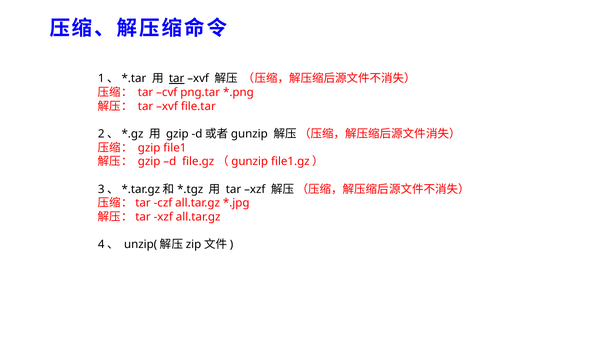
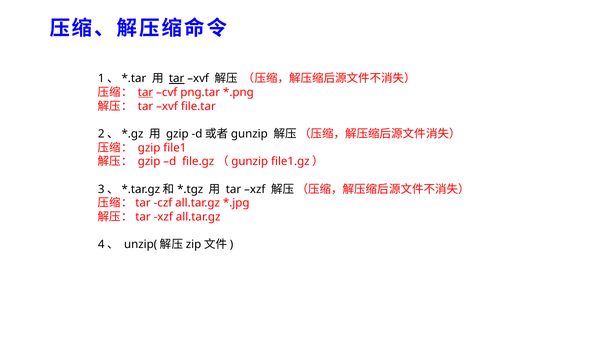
tar at (146, 92) underline: none -> present
